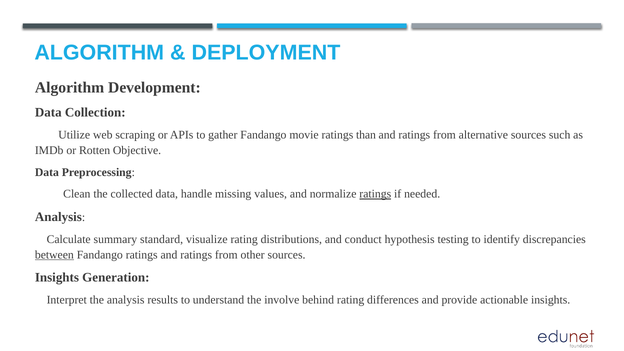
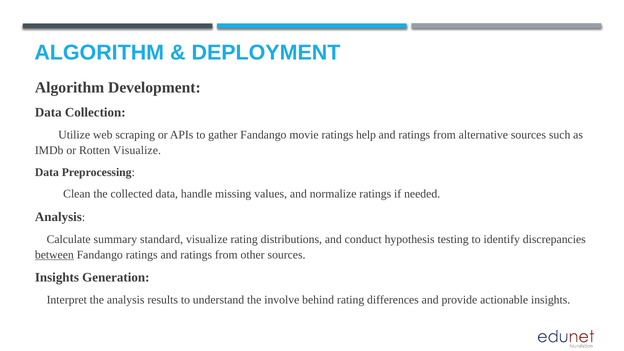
than: than -> help
Rotten Objective: Objective -> Visualize
ratings at (375, 194) underline: present -> none
